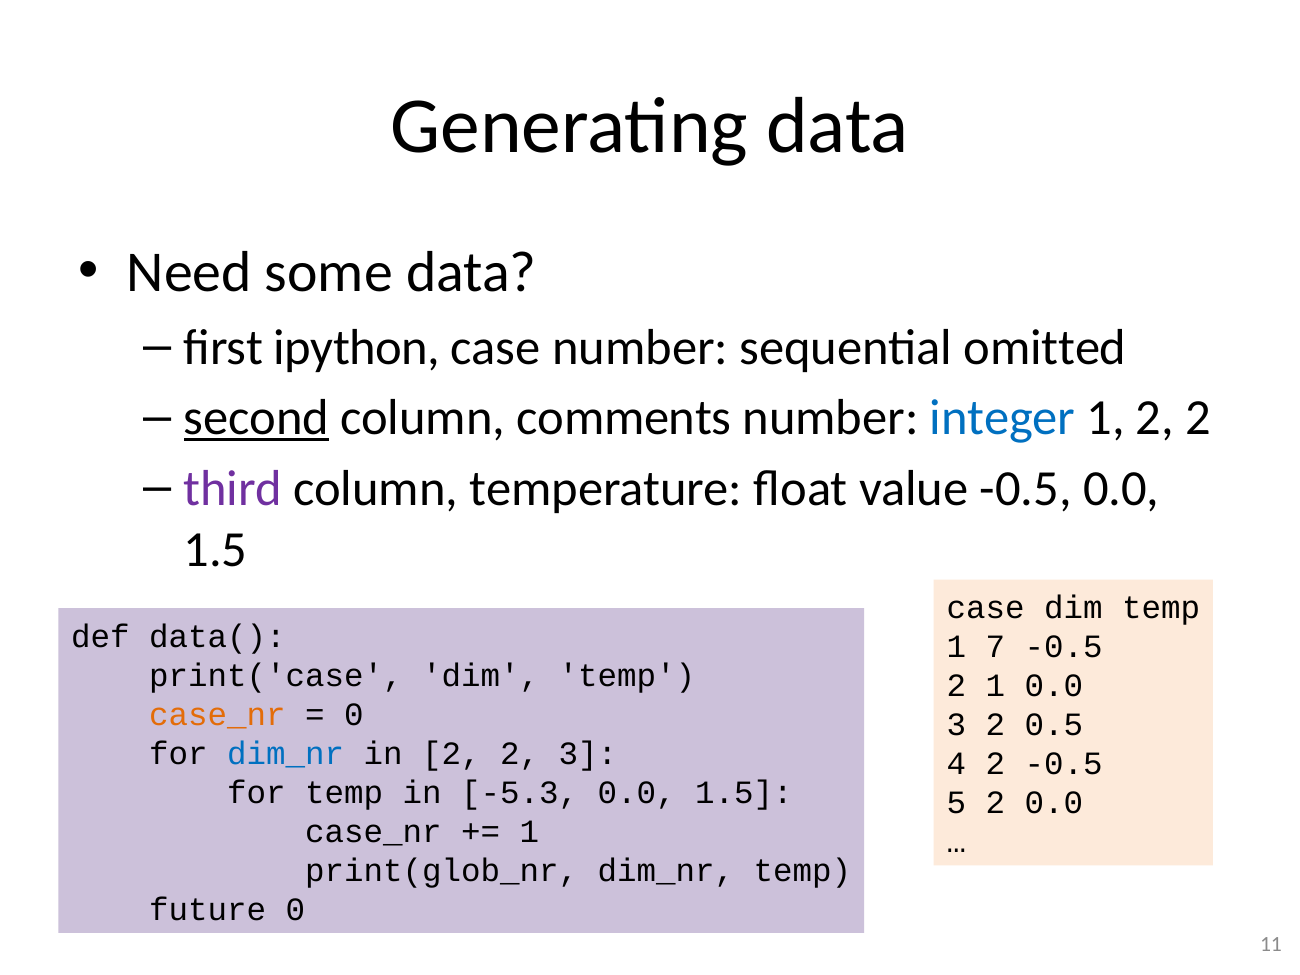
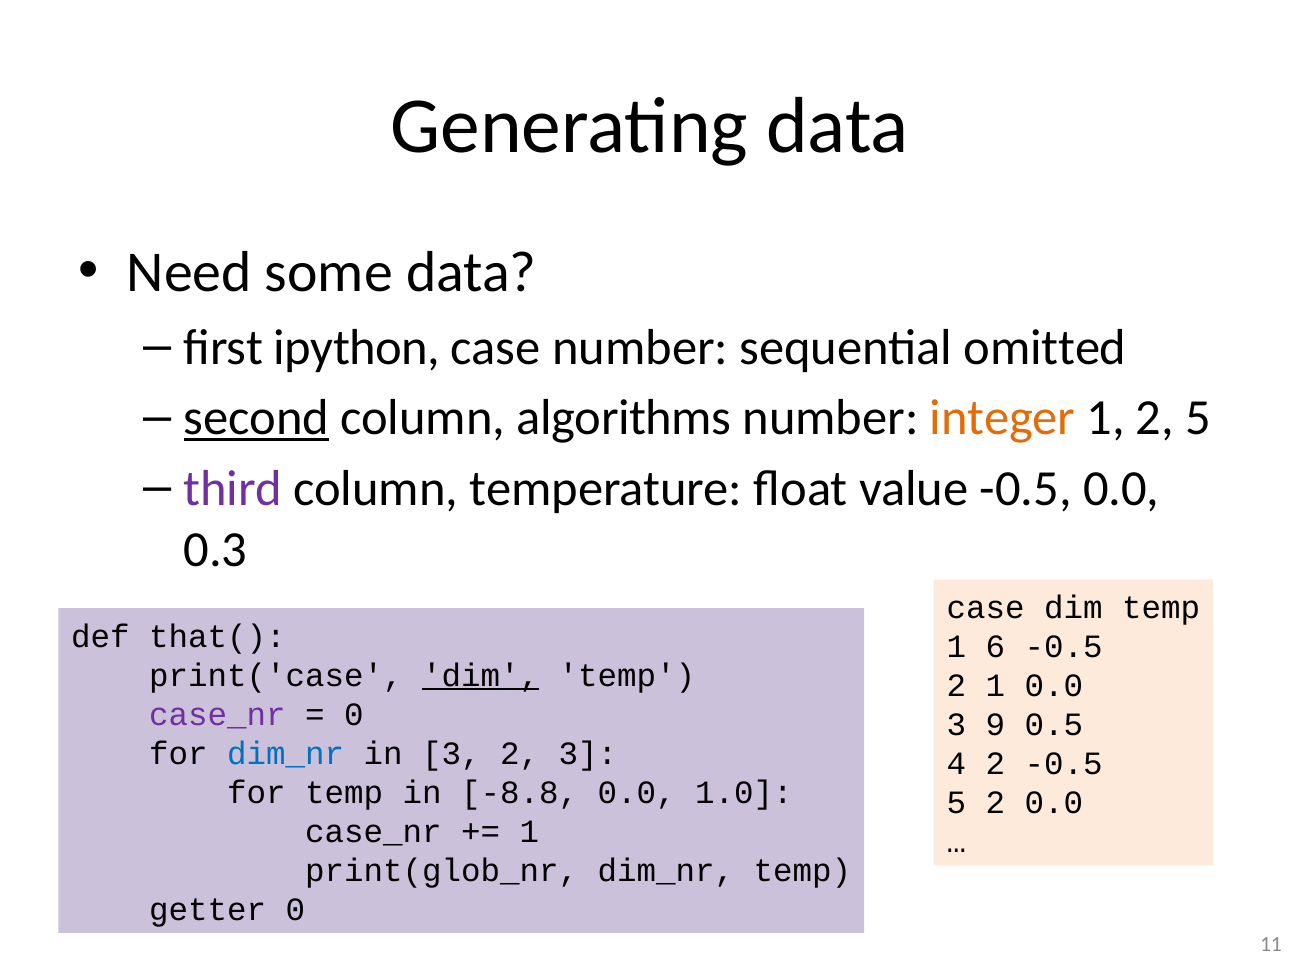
comments: comments -> algorithms
integer colour: blue -> orange
1 2 2: 2 -> 5
1.5 at (216, 550): 1.5 -> 0.3
data(: data( -> that(
7: 7 -> 6
dim at (481, 675) underline: none -> present
case_nr at (217, 714) colour: orange -> purple
3 2: 2 -> 9
in 2: 2 -> 3
-5.3: -5.3 -> -8.8
1.5 at (744, 792): 1.5 -> 1.0
future: future -> getter
